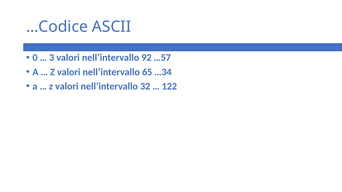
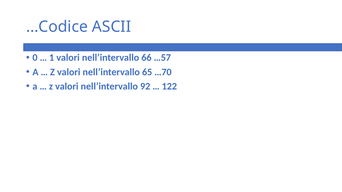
3: 3 -> 1
92: 92 -> 66
…34: …34 -> …70
32: 32 -> 92
